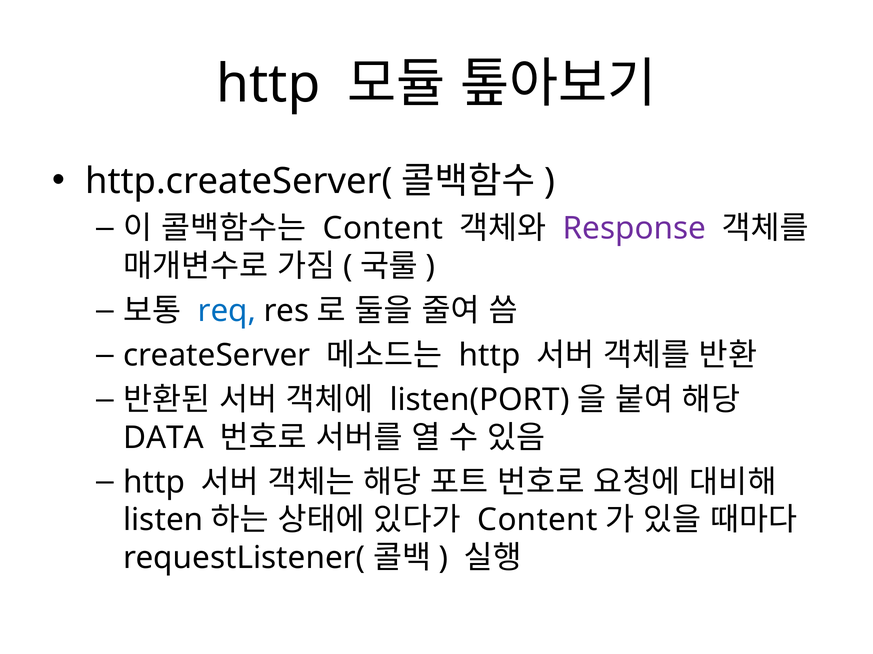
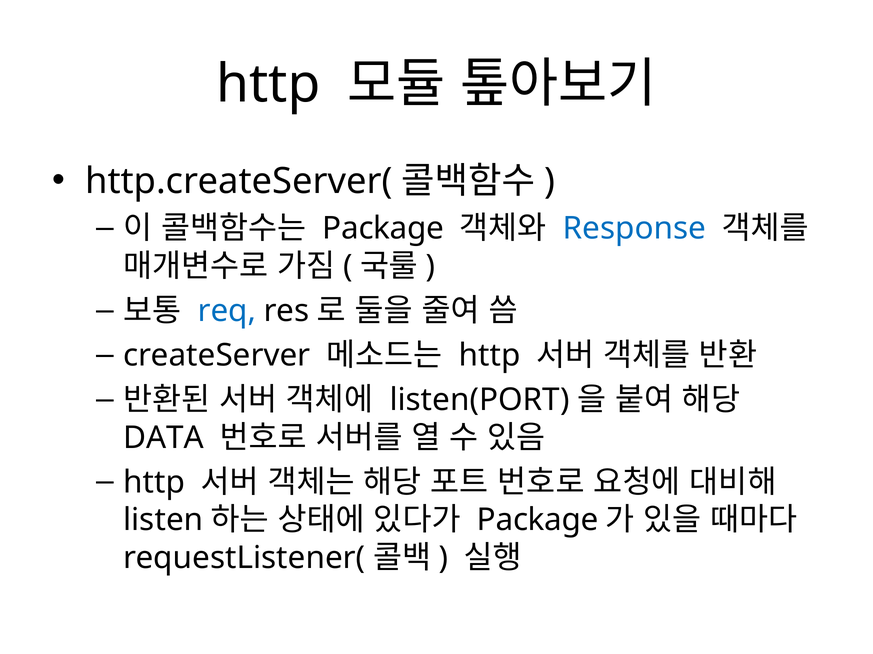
Content at (383, 229): Content -> Package
Response colour: purple -> blue
Content at (537, 521): Content -> Package
